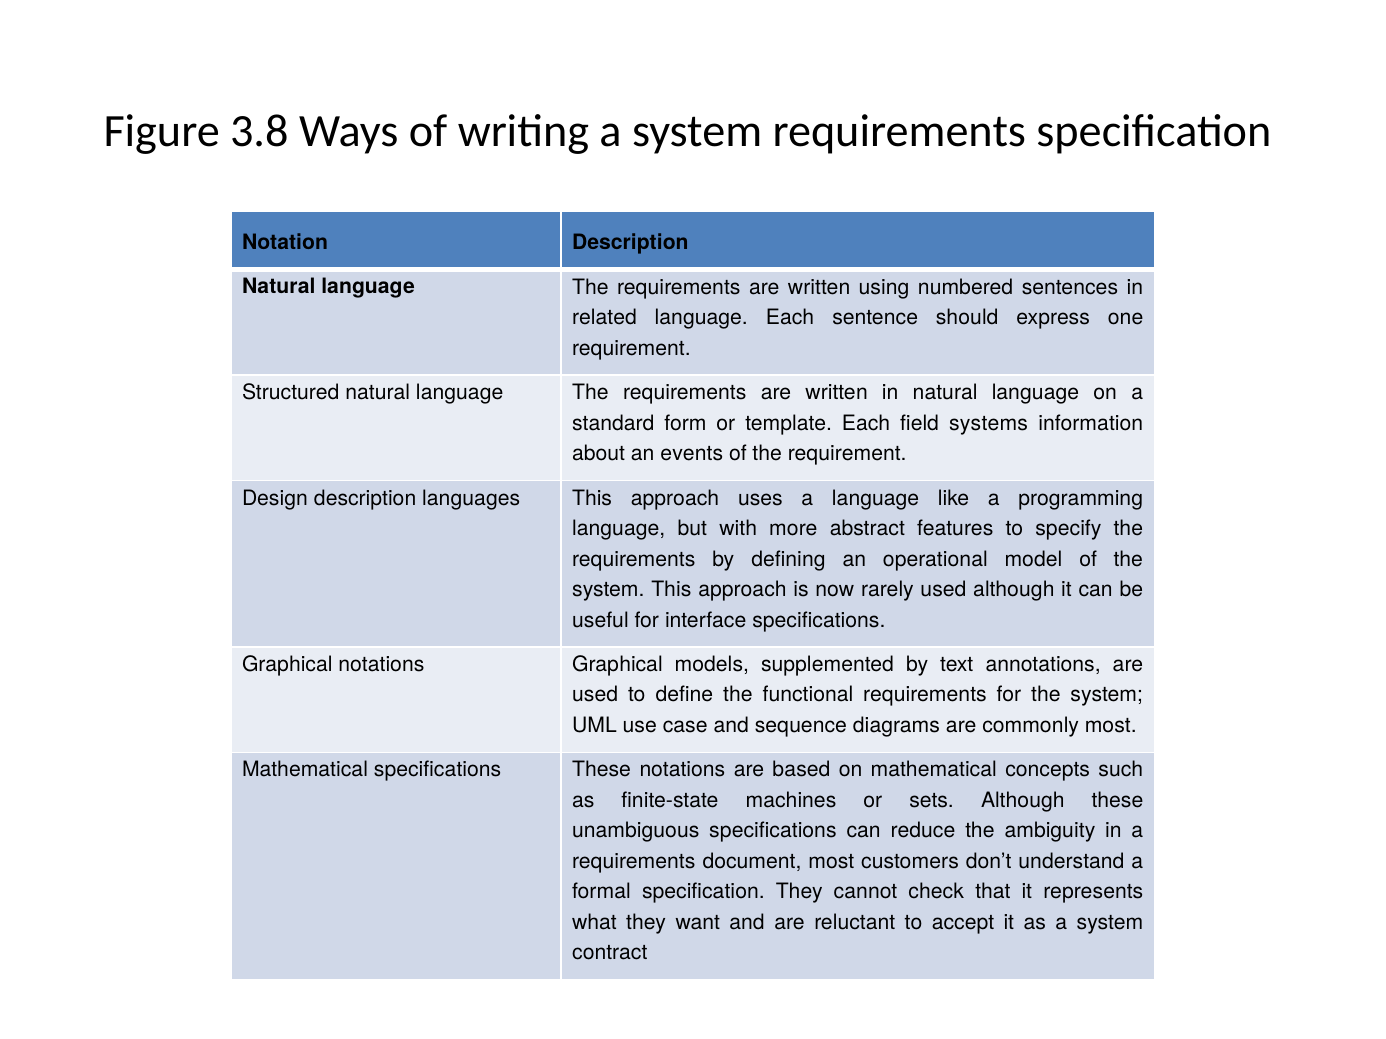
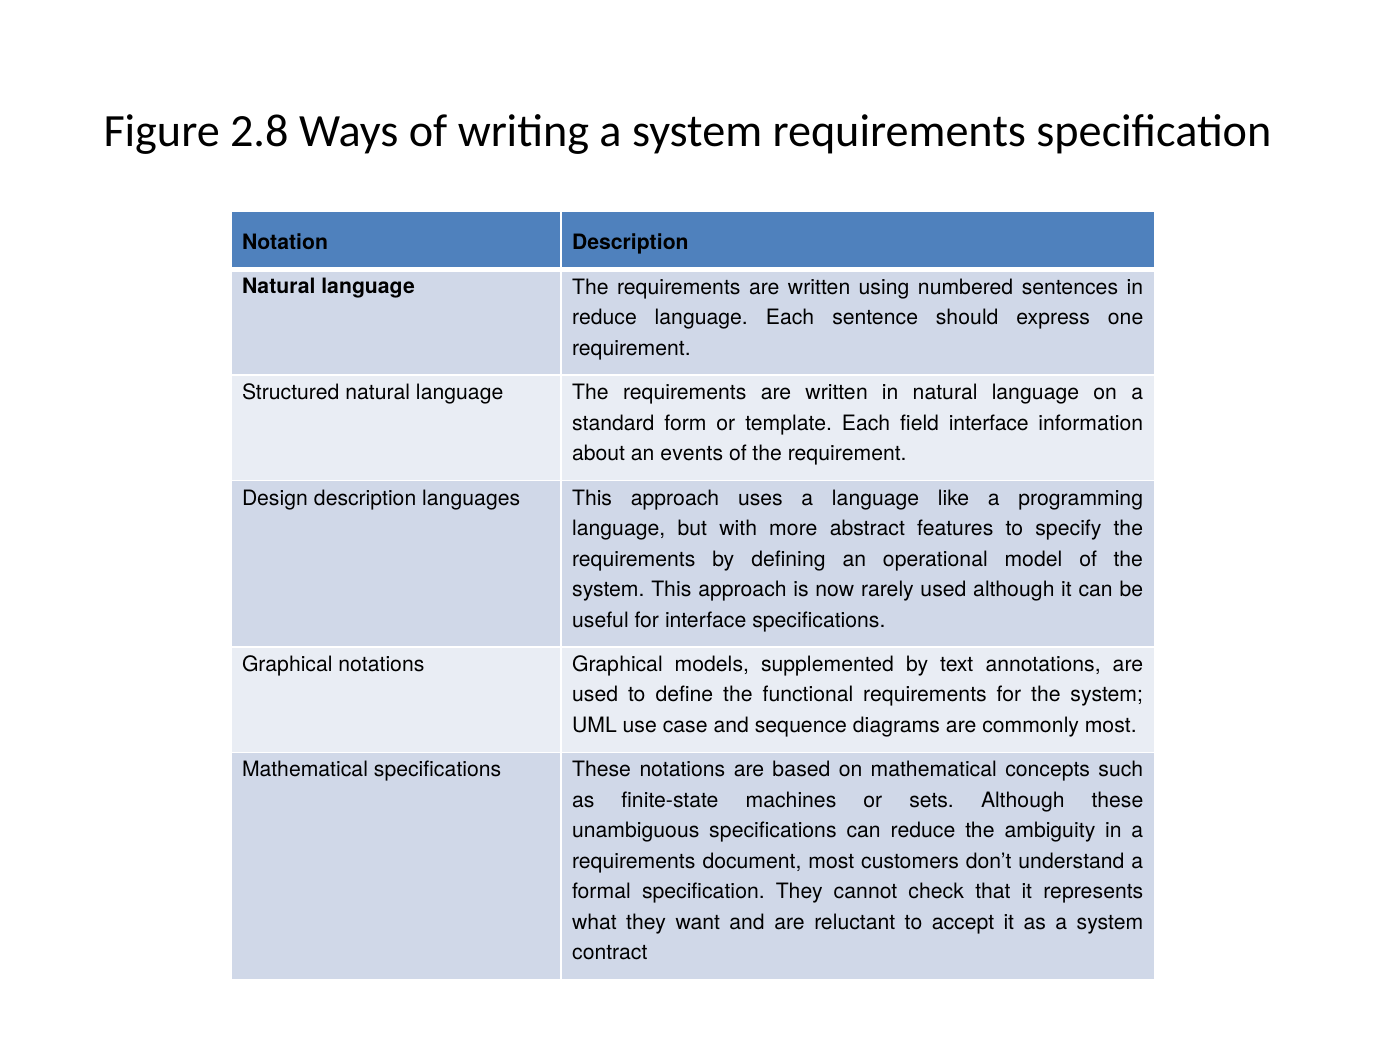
3.8: 3.8 -> 2.8
related at (604, 318): related -> reduce
field systems: systems -> interface
